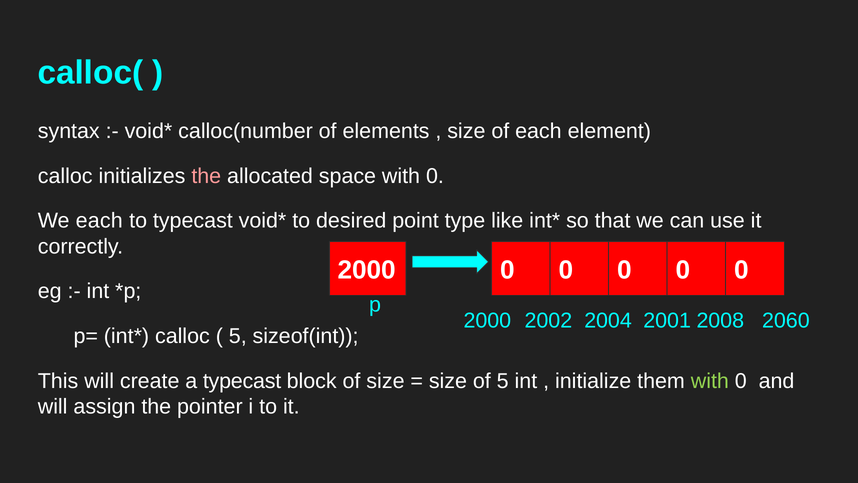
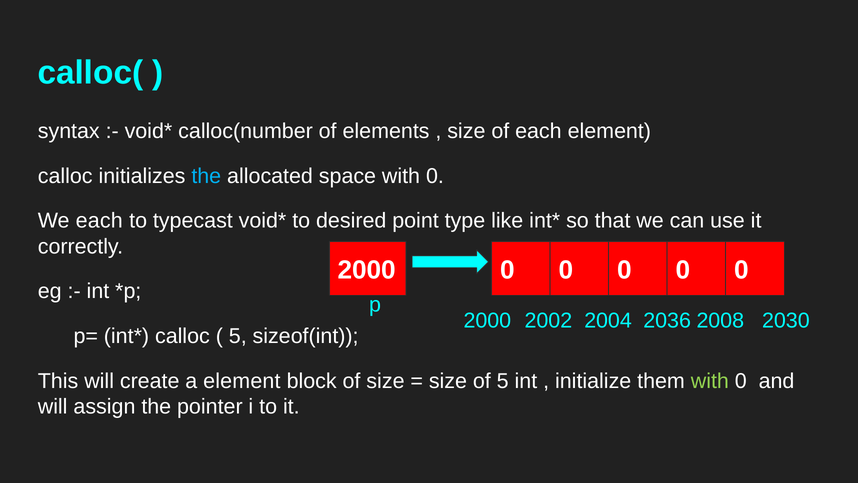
the at (206, 176) colour: pink -> light blue
2001: 2001 -> 2036
2060: 2060 -> 2030
a typecast: typecast -> element
